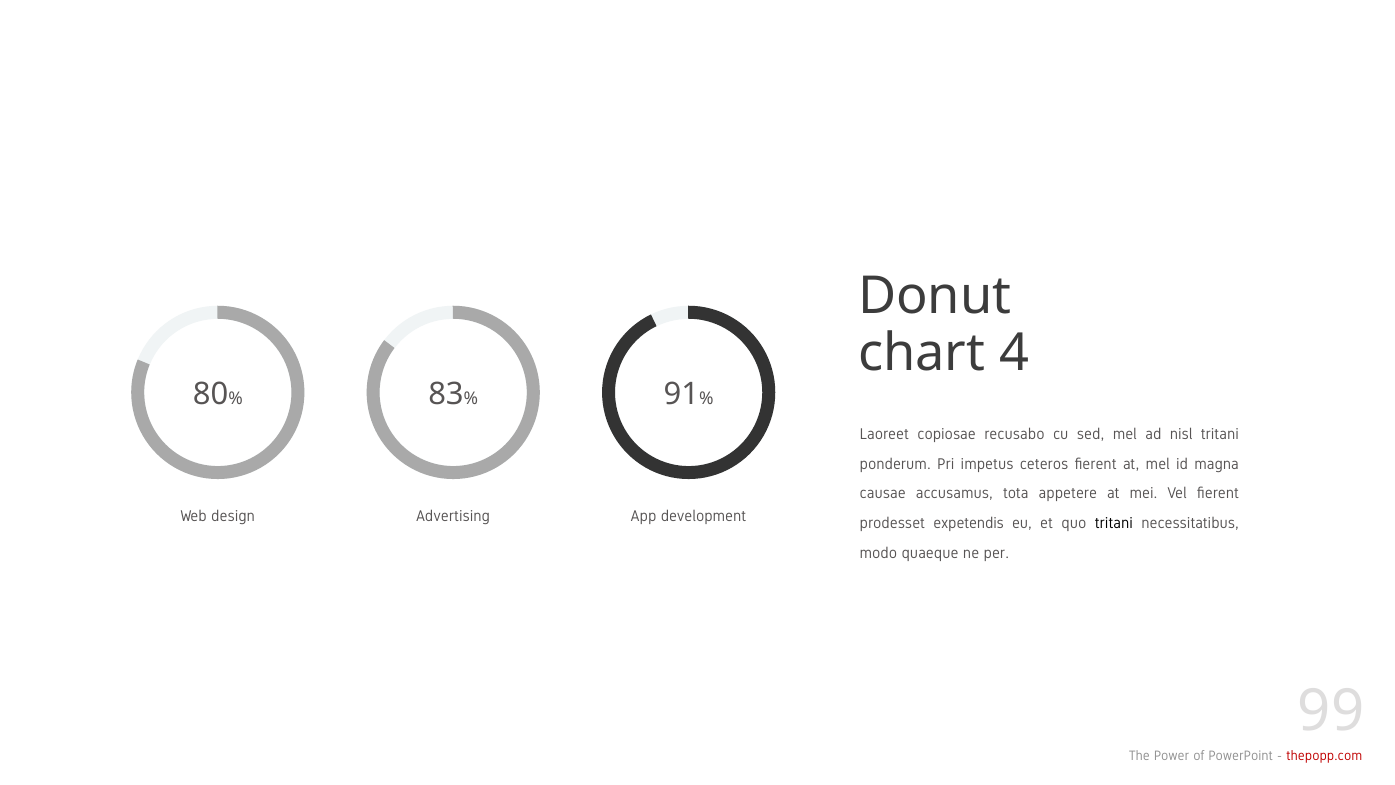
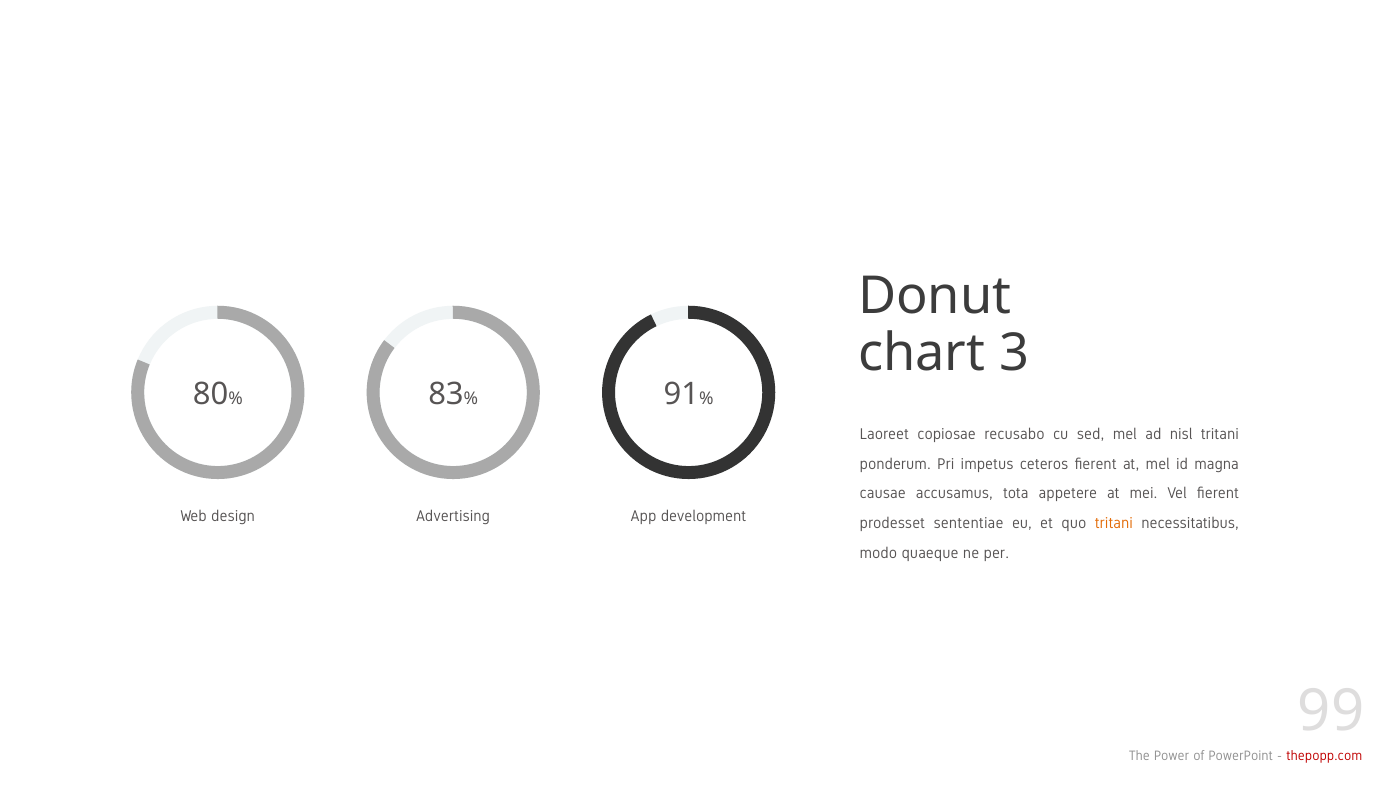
4: 4 -> 3
expetendis: expetendis -> sententiae
tritani at (1114, 523) colour: black -> orange
